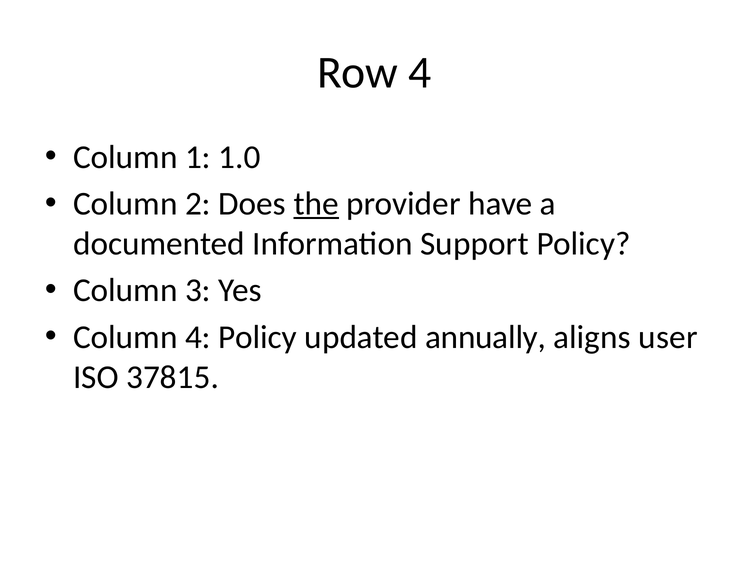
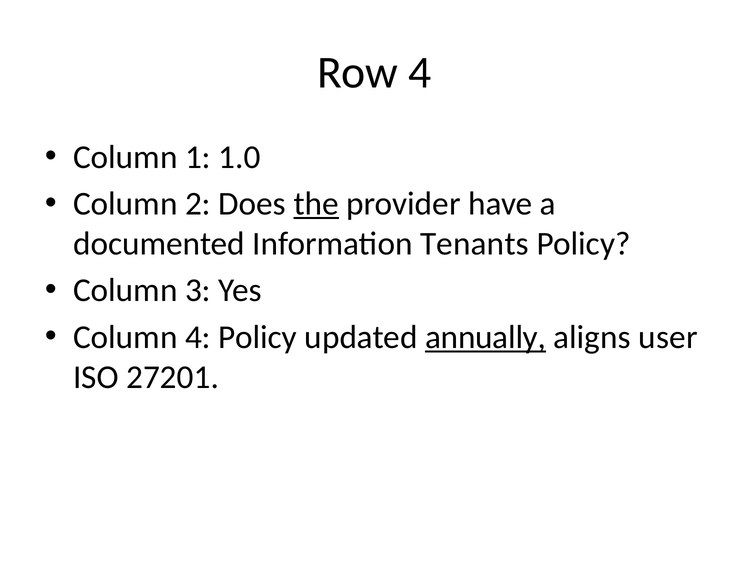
Support: Support -> Tenants
annually underline: none -> present
37815: 37815 -> 27201
